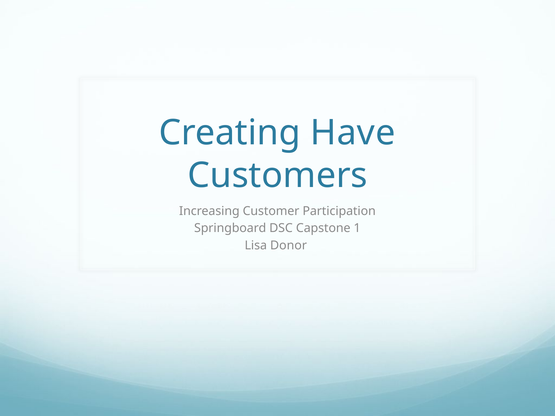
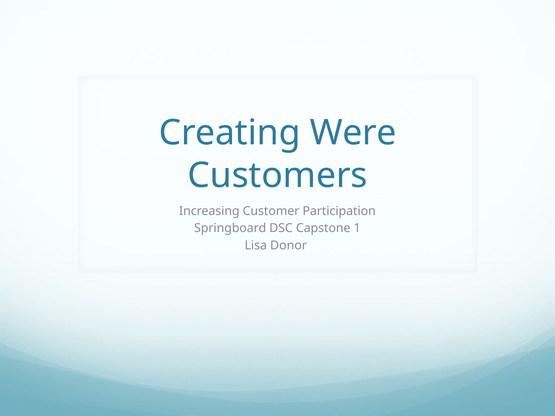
Have: Have -> Were
